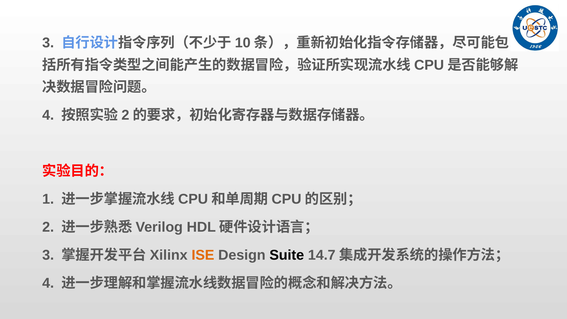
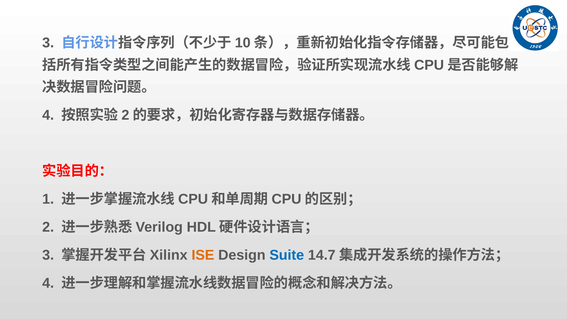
Suite colour: black -> blue
